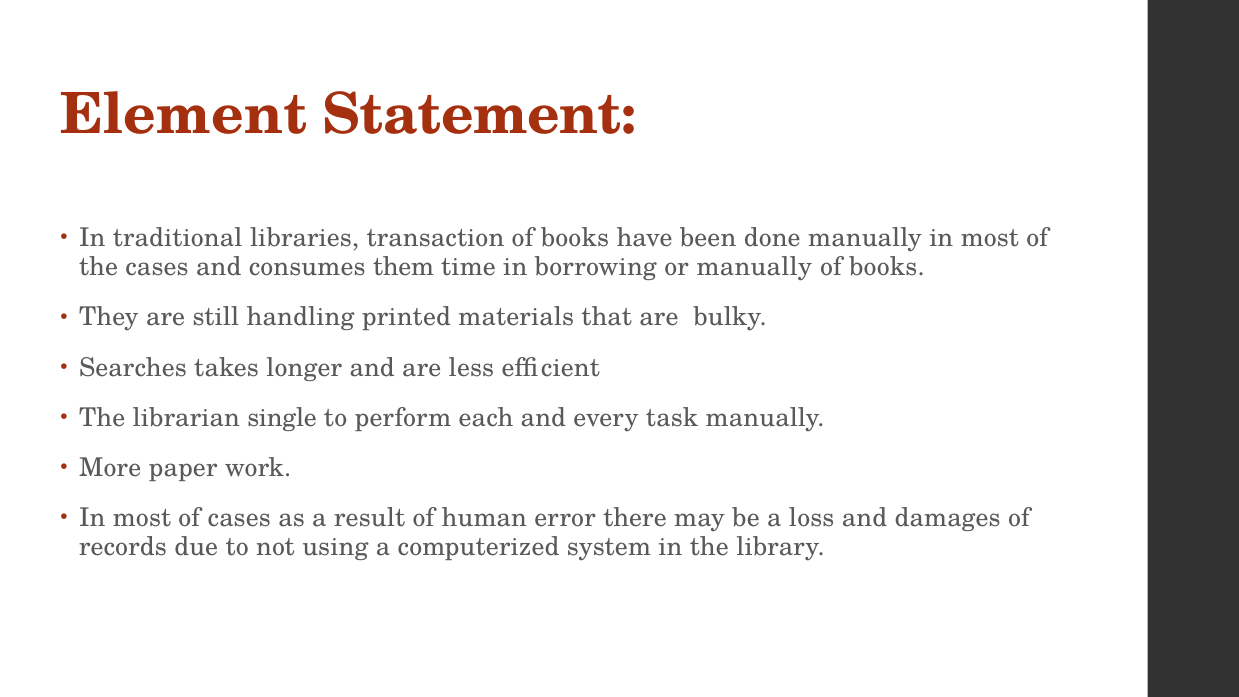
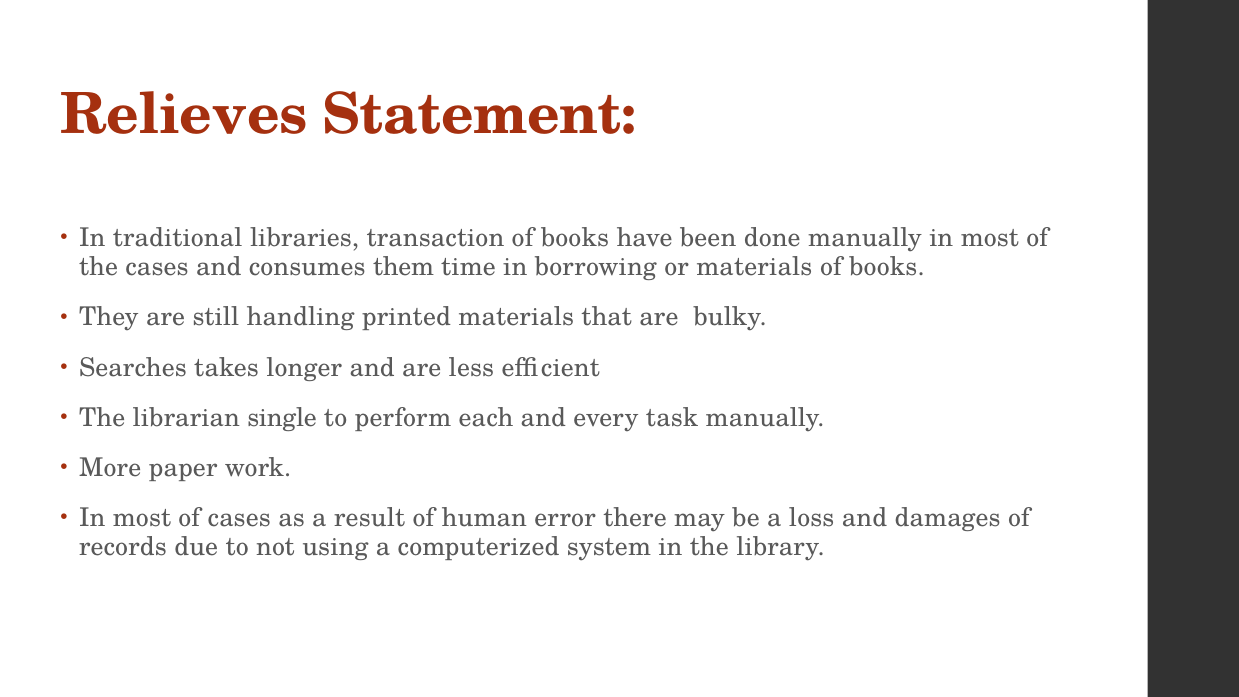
Element: Element -> Relieves
or manually: manually -> materials
